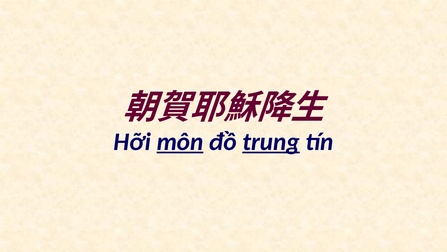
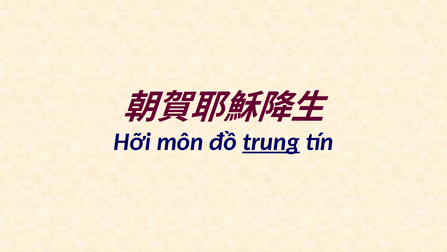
môn underline: present -> none
